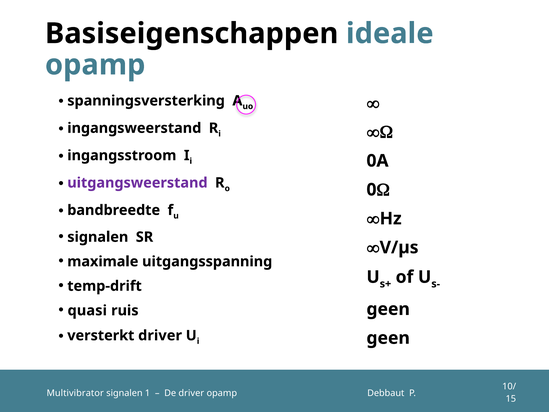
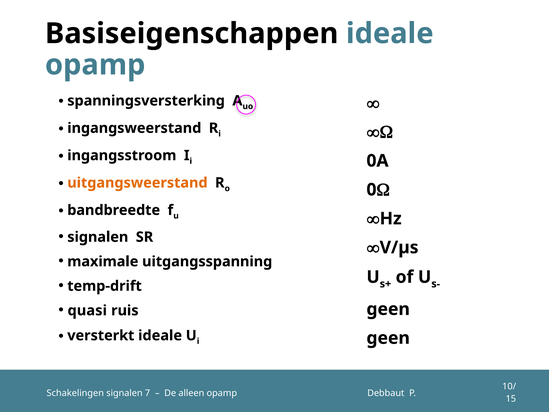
uitgangsweerstand colour: purple -> orange
versterkt driver: driver -> ideale
Multivibrator: Multivibrator -> Schakelingen
1: 1 -> 7
De driver: driver -> alleen
